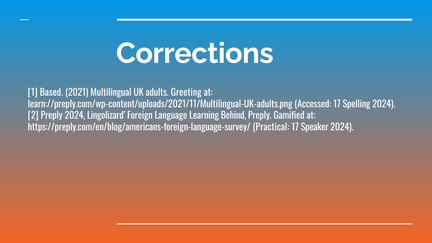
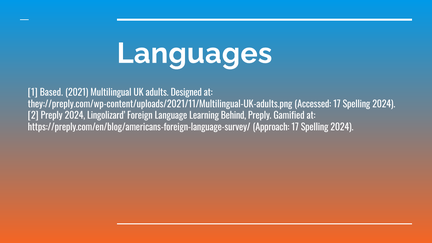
Corrections: Corrections -> Languages
Greeting: Greeting -> Designed
learn://preply.com/wp-content/uploads/2021/11/Multilingual-UK-adults.png: learn://preply.com/wp-content/uploads/2021/11/Multilingual-UK-adults.png -> they://preply.com/wp-content/uploads/2021/11/Multilingual-UK-adults.png
Practical: Practical -> Approach
Speaker at (315, 127): Speaker -> Spelling
